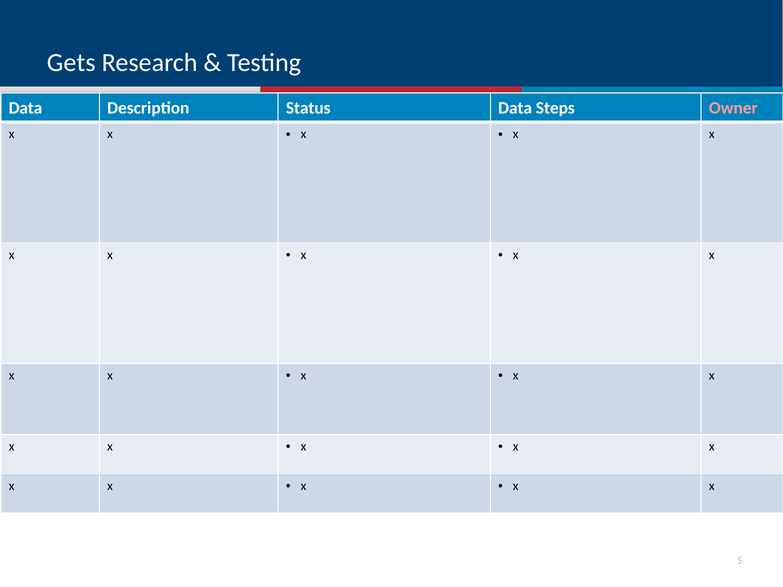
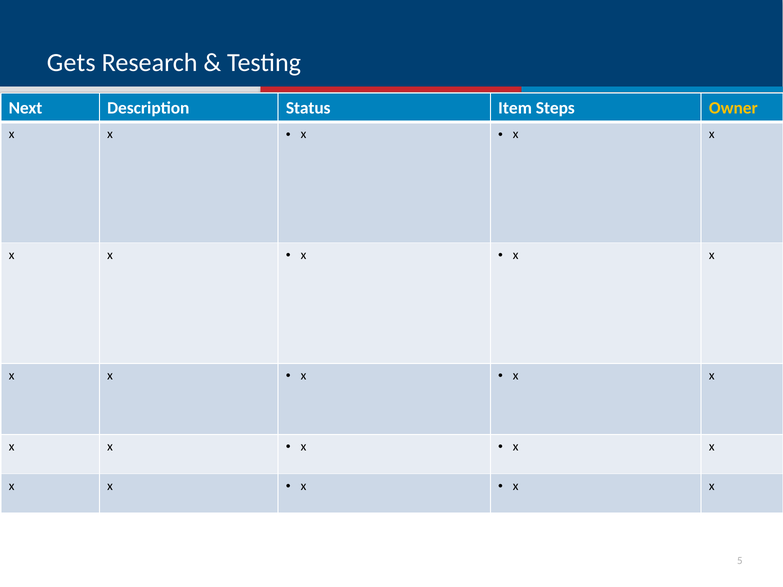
Data at (25, 108): Data -> Next
Status Data: Data -> Item
Owner colour: pink -> yellow
